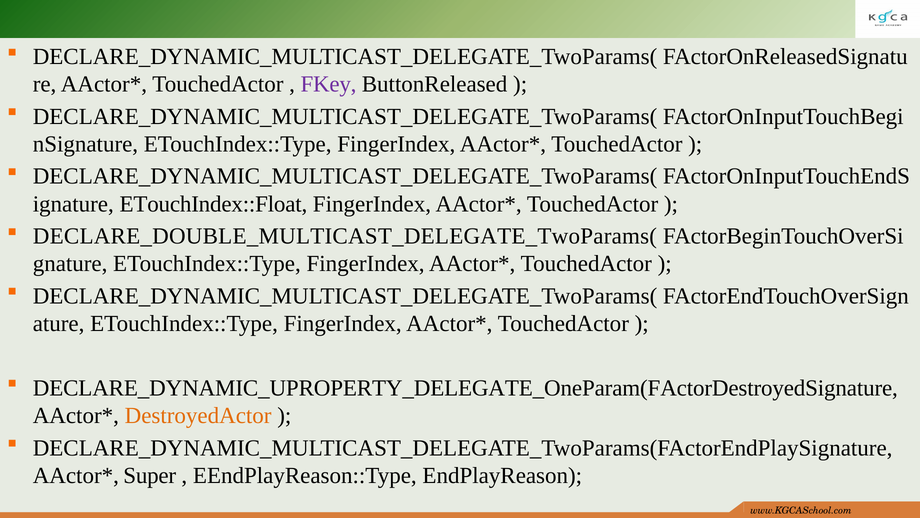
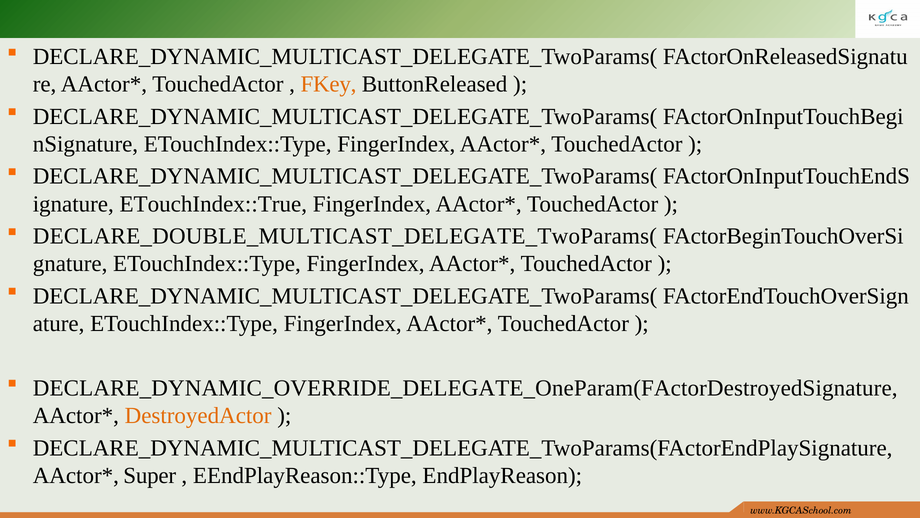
FKey colour: purple -> orange
ETouchIndex::Float: ETouchIndex::Float -> ETouchIndex::True
DECLARE_DYNAMIC_UPROPERTY_DELEGATE_OneParam(FActorDestroyedSignature: DECLARE_DYNAMIC_UPROPERTY_DELEGATE_OneParam(FActorDestroyedSignature -> DECLARE_DYNAMIC_OVERRIDE_DELEGATE_OneParam(FActorDestroyedSignature
